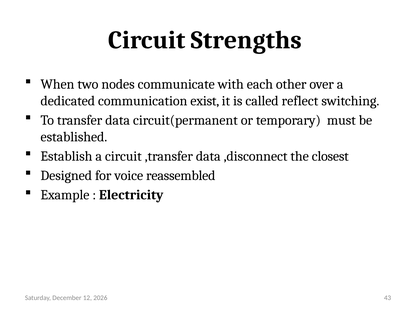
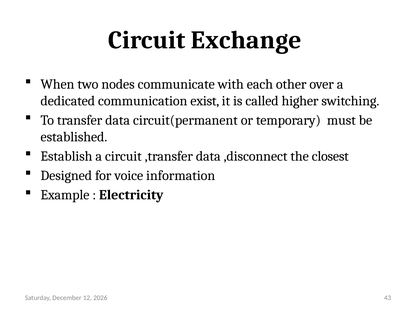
Strengths: Strengths -> Exchange
reflect: reflect -> higher
reassembled: reassembled -> information
